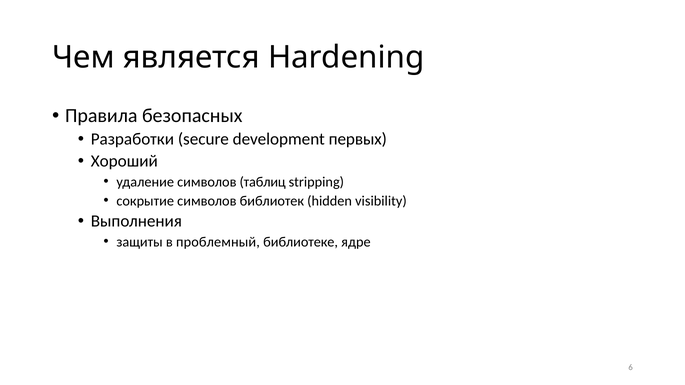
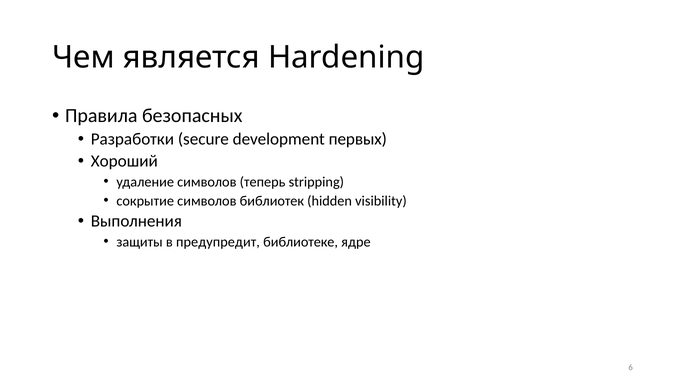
таблиц: таблиц -> теперь
проблемный: проблемный -> предупредит
